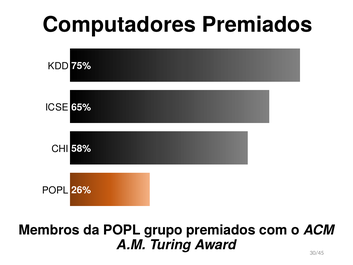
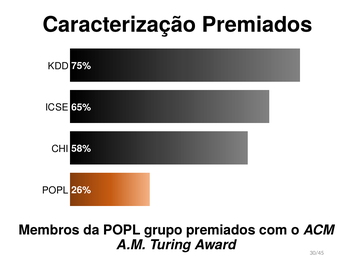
Computadores: Computadores -> Caracterização
